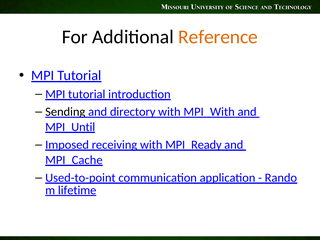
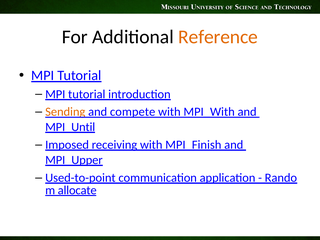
Sending colour: black -> orange
directory: directory -> compete
MPI_Ready: MPI_Ready -> MPI_Finish
MPI_Cache: MPI_Cache -> MPI_Upper
lifetime: lifetime -> allocate
